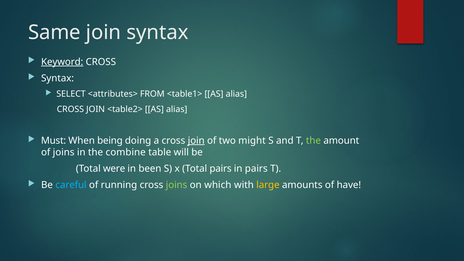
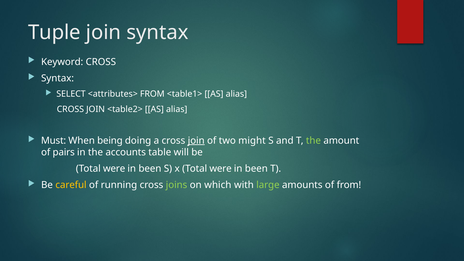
Same: Same -> Tuple
Keyword underline: present -> none
of joins: joins -> pairs
combine: combine -> accounts
x Total pairs: pairs -> were
pairs at (256, 169): pairs -> been
careful colour: light blue -> yellow
large colour: yellow -> light green
of have: have -> from
